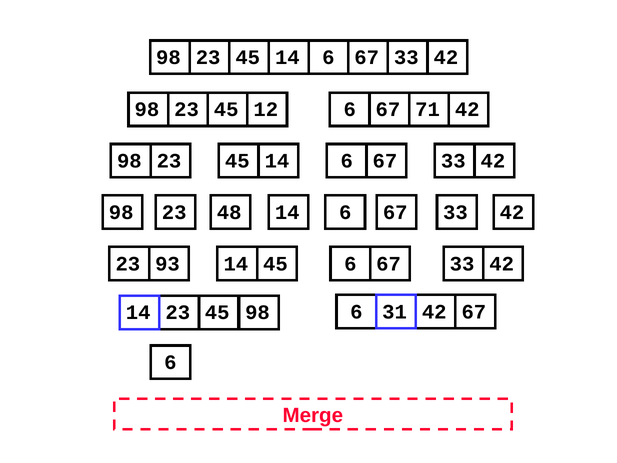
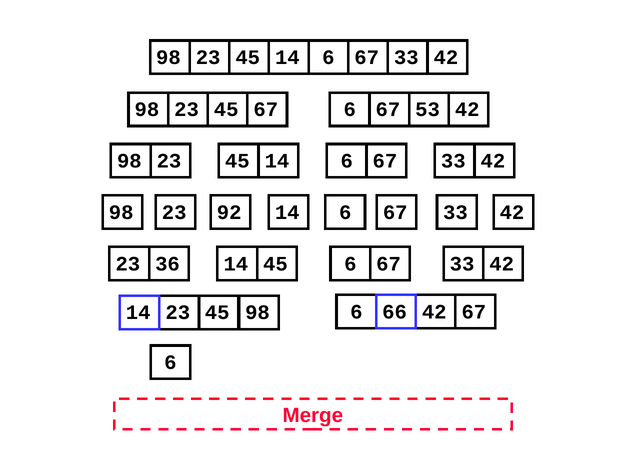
23 12: 12 -> 67
71: 71 -> 53
48: 48 -> 92
93: 93 -> 36
31: 31 -> 66
